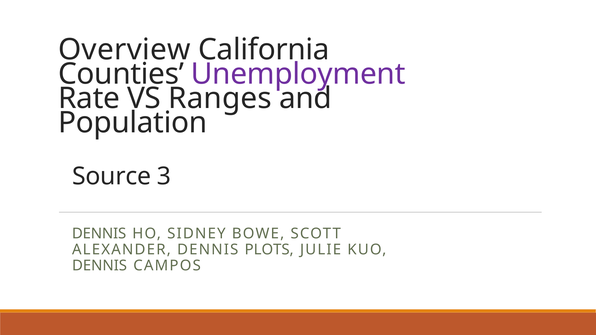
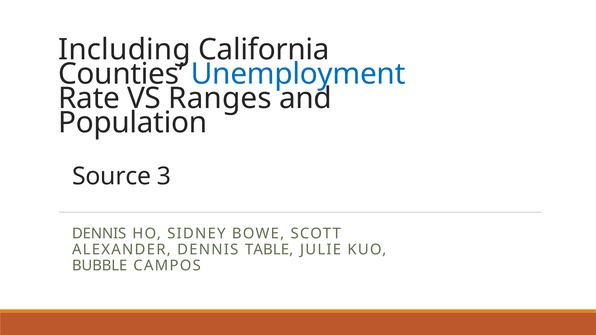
Overview: Overview -> Including
Unemployment colour: purple -> blue
PLOTS: PLOTS -> TABLE
DENNIS at (100, 266): DENNIS -> BUBBLE
